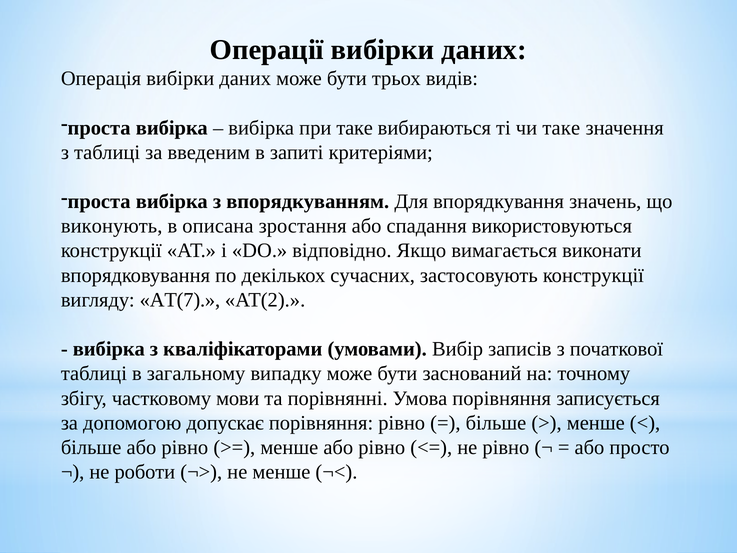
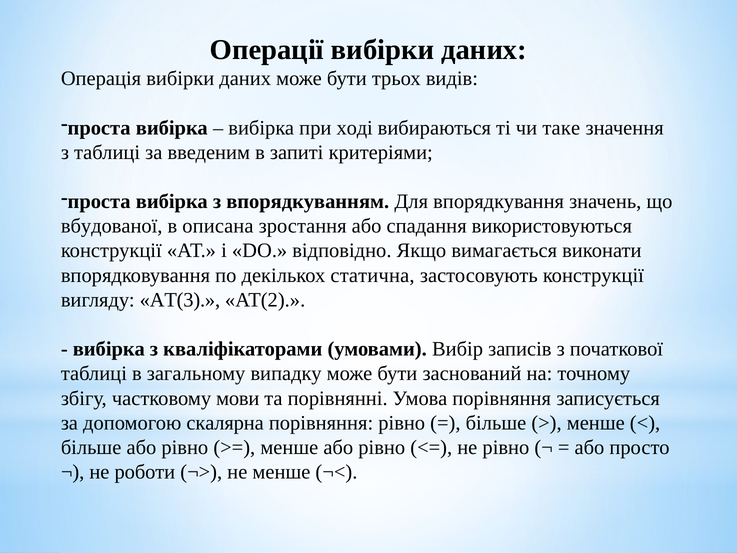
при таке: таке -> ході
виконують: виконують -> вбудованої
сучасних: сучасних -> статична
АТ(7: АТ(7 -> АТ(3
допускає: допускає -> скалярна
